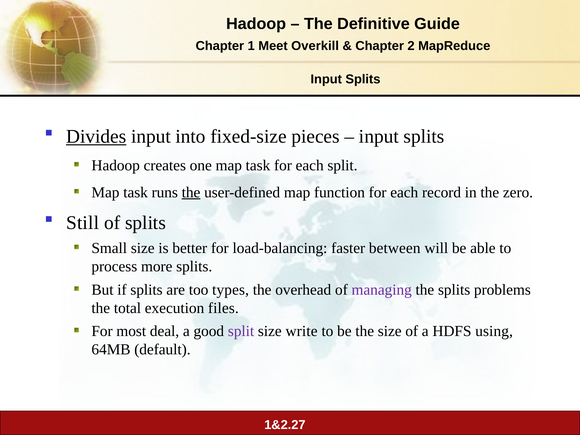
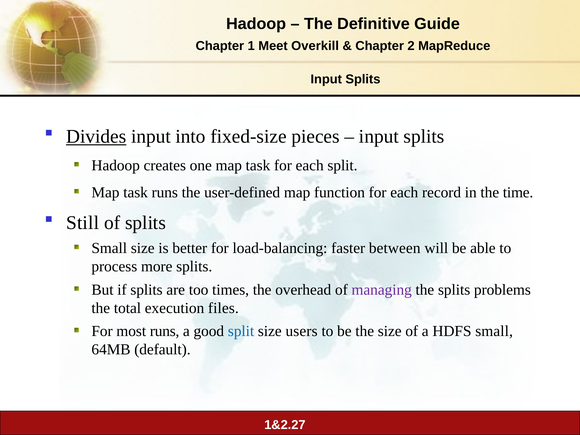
the at (191, 192) underline: present -> none
zero: zero -> time
types: types -> times
most deal: deal -> runs
split at (241, 331) colour: purple -> blue
write: write -> users
HDFS using: using -> small
